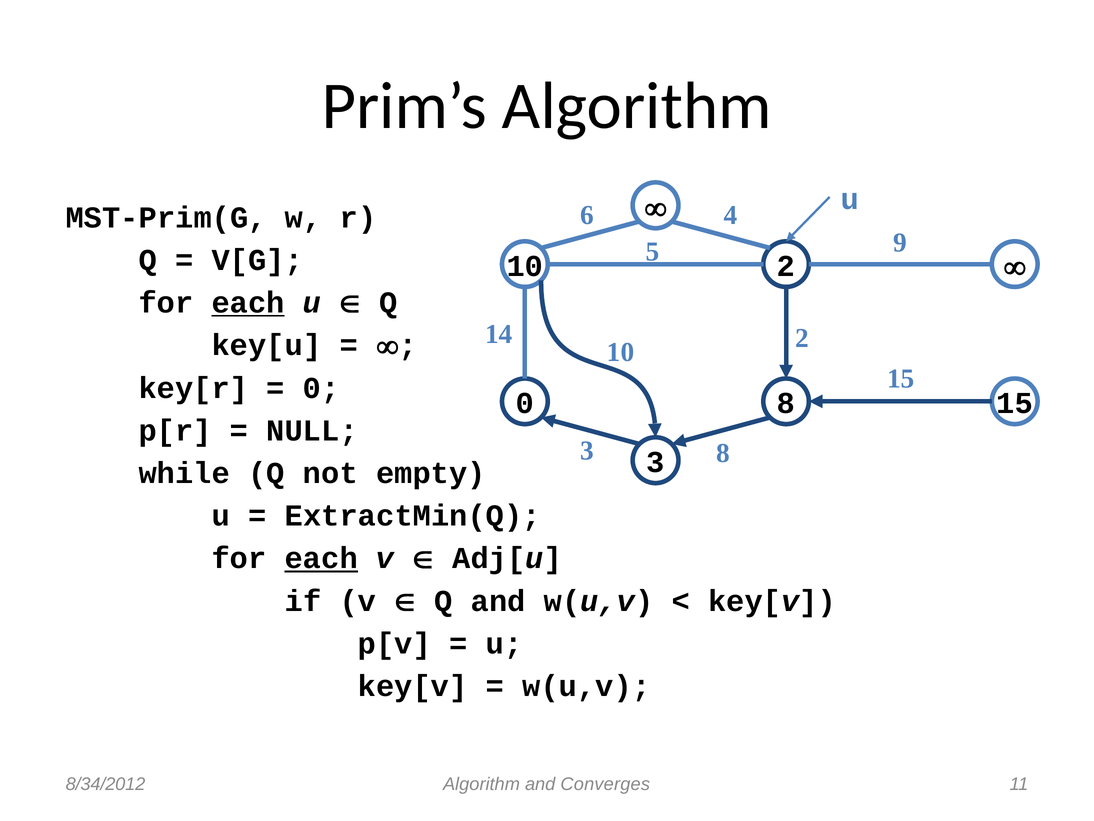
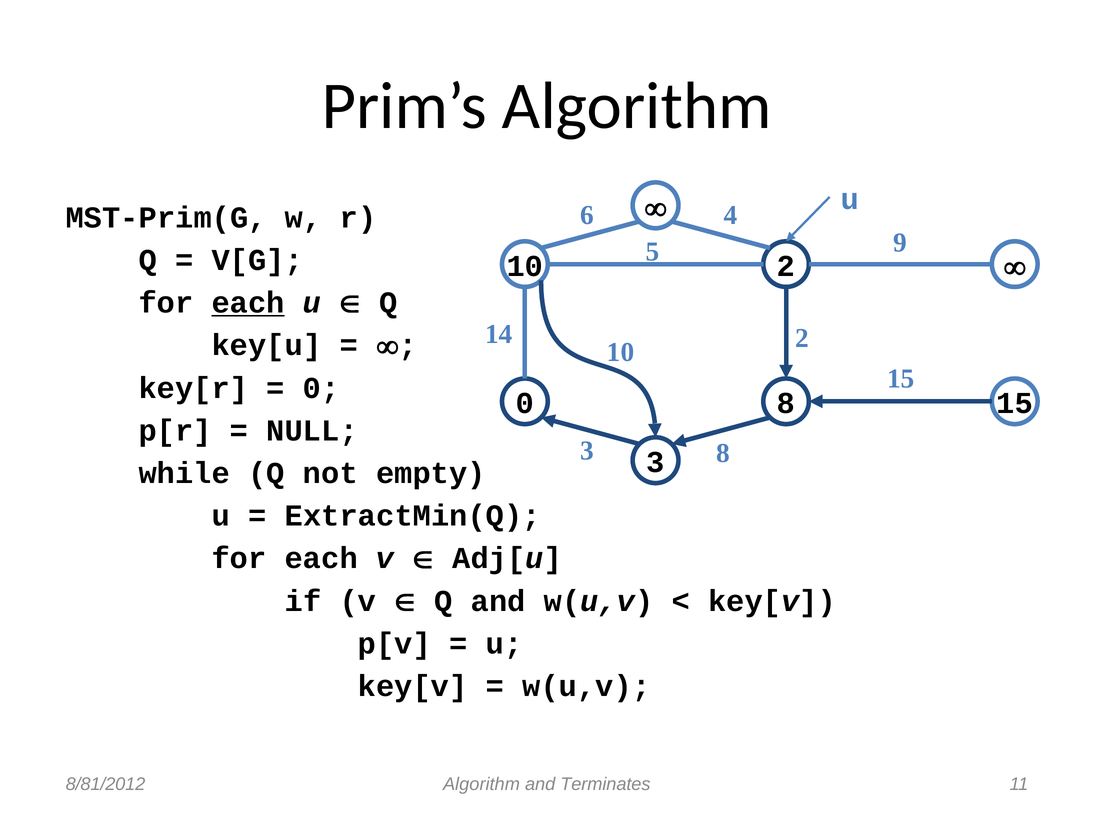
each at (321, 558) underline: present -> none
8/34/2012: 8/34/2012 -> 8/81/2012
Converges: Converges -> Terminates
